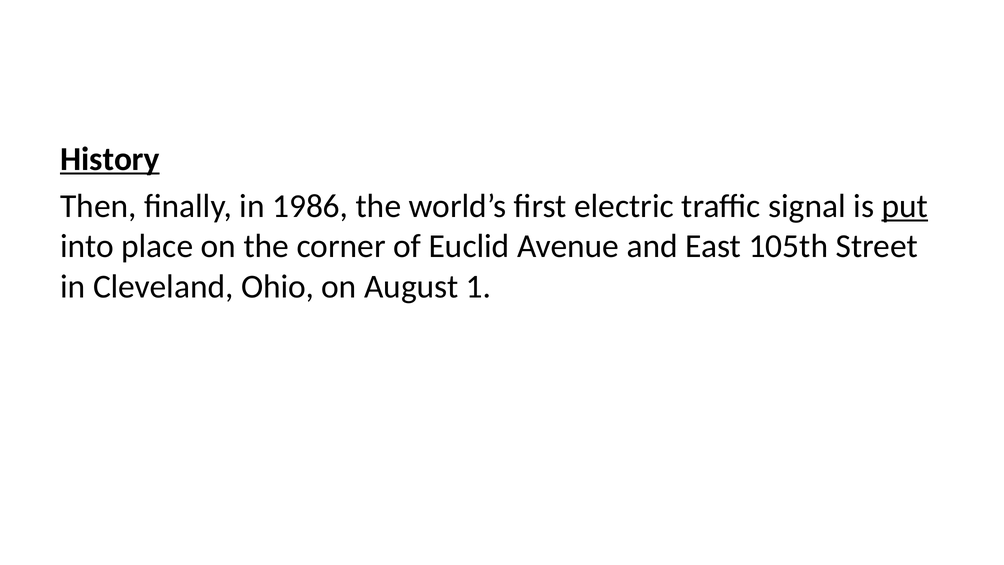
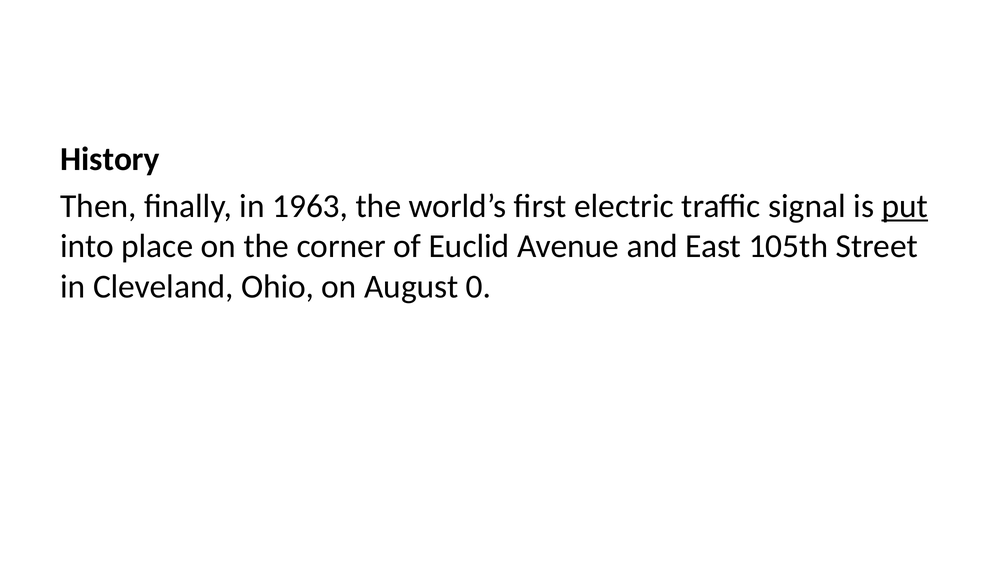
History underline: present -> none
1986: 1986 -> 1963
1: 1 -> 0
